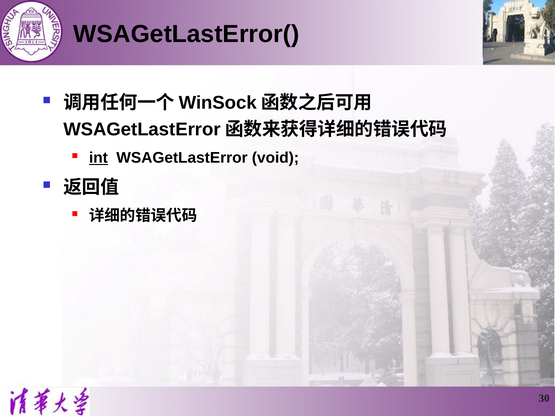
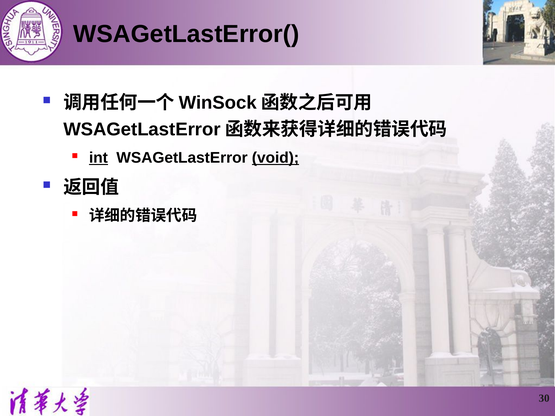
void underline: none -> present
